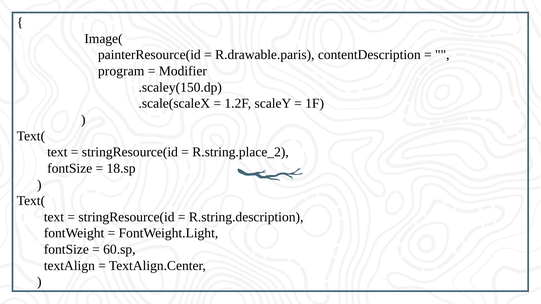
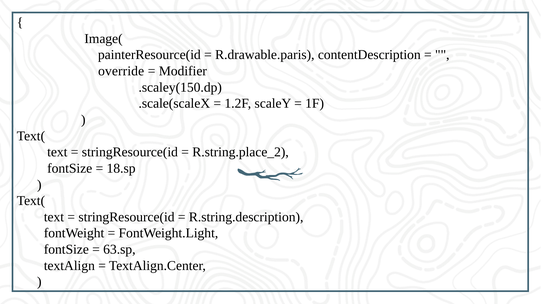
program: program -> override
60.sp: 60.sp -> 63.sp
